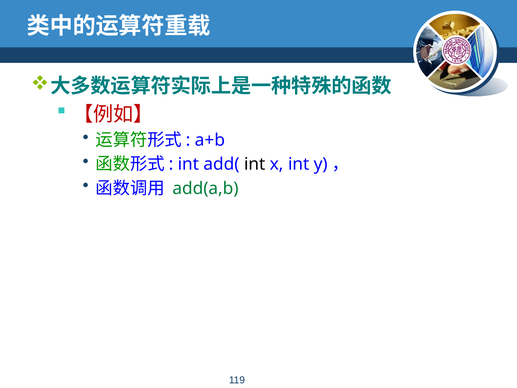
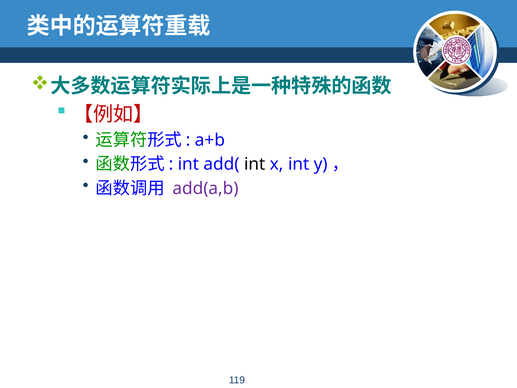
add(a,b colour: green -> purple
